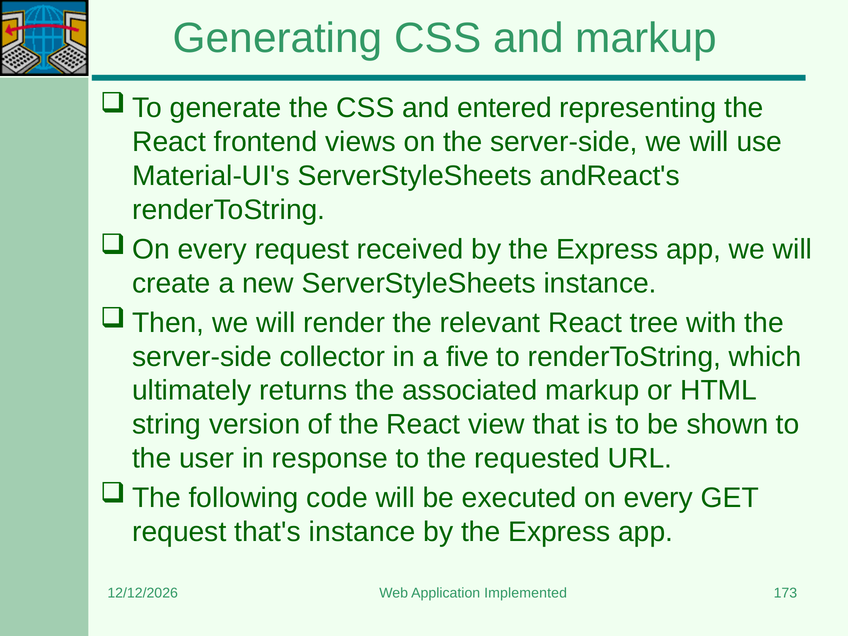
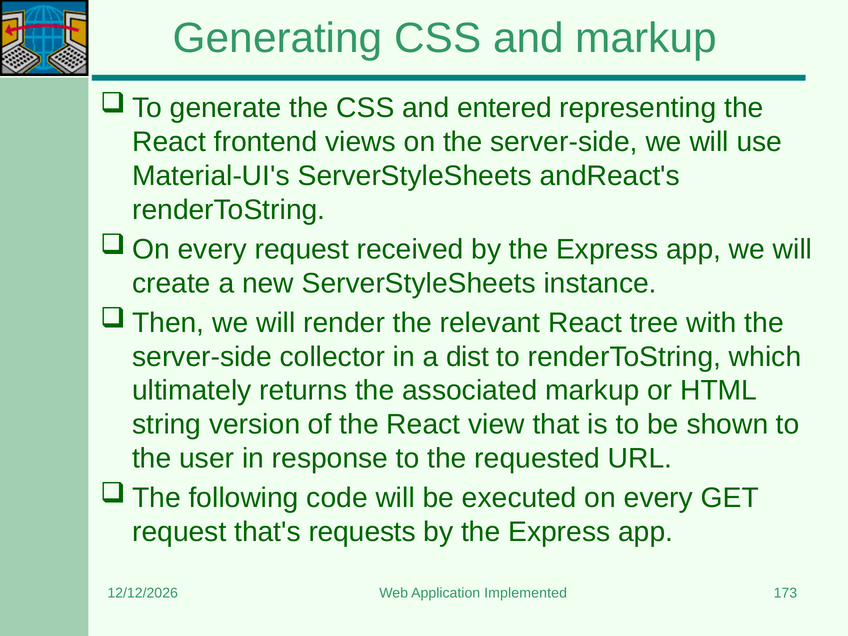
five: five -> dist
that's instance: instance -> requests
